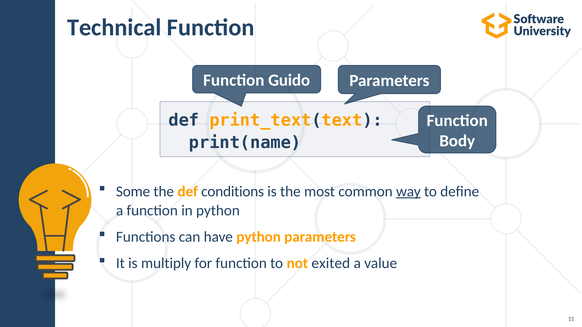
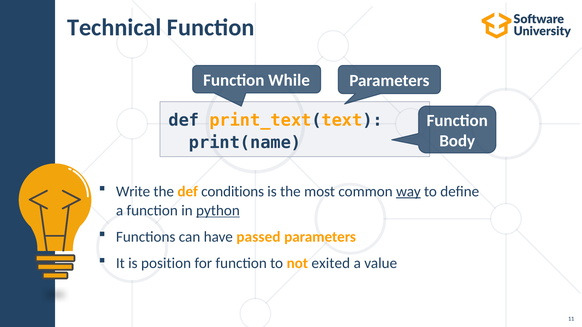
Guido: Guido -> While
Some: Some -> Write
python at (218, 211) underline: none -> present
have python: python -> passed
multiply: multiply -> position
